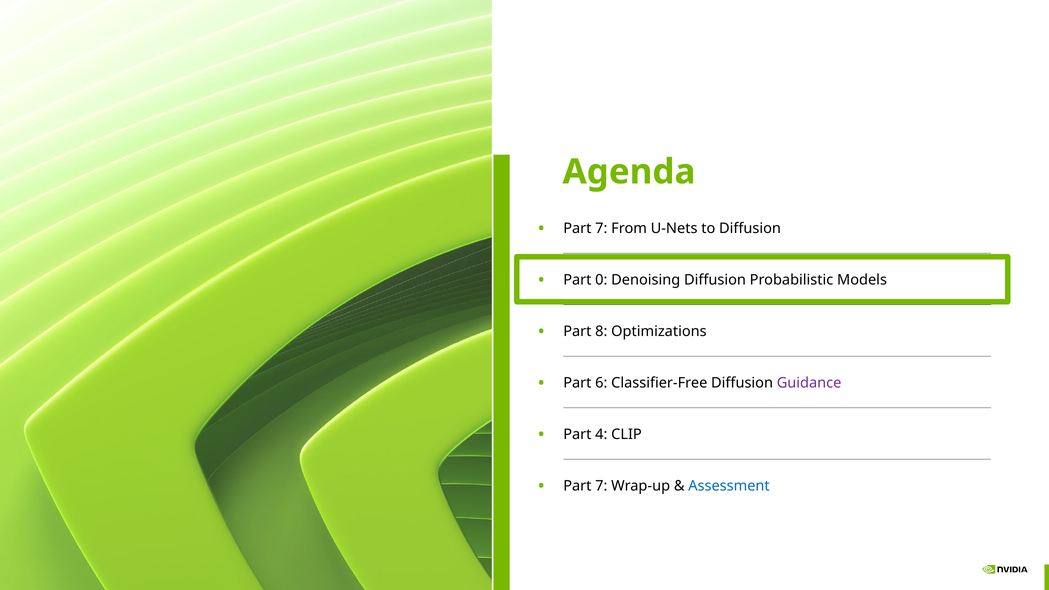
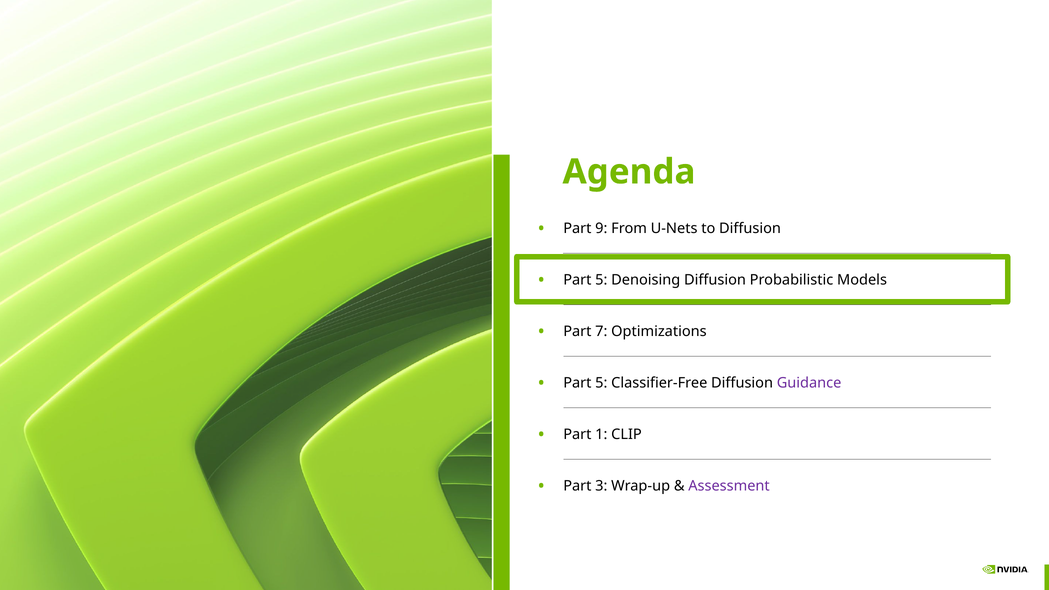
7 at (601, 228): 7 -> 9
0 at (601, 280): 0 -> 5
8: 8 -> 7
6 at (601, 383): 6 -> 5
4: 4 -> 1
7 at (601, 486): 7 -> 3
Assessment colour: blue -> purple
